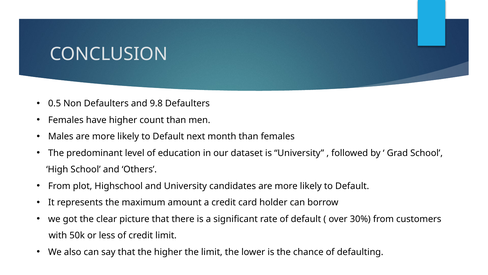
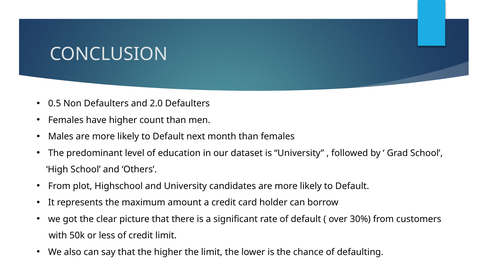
9.8: 9.8 -> 2.0
